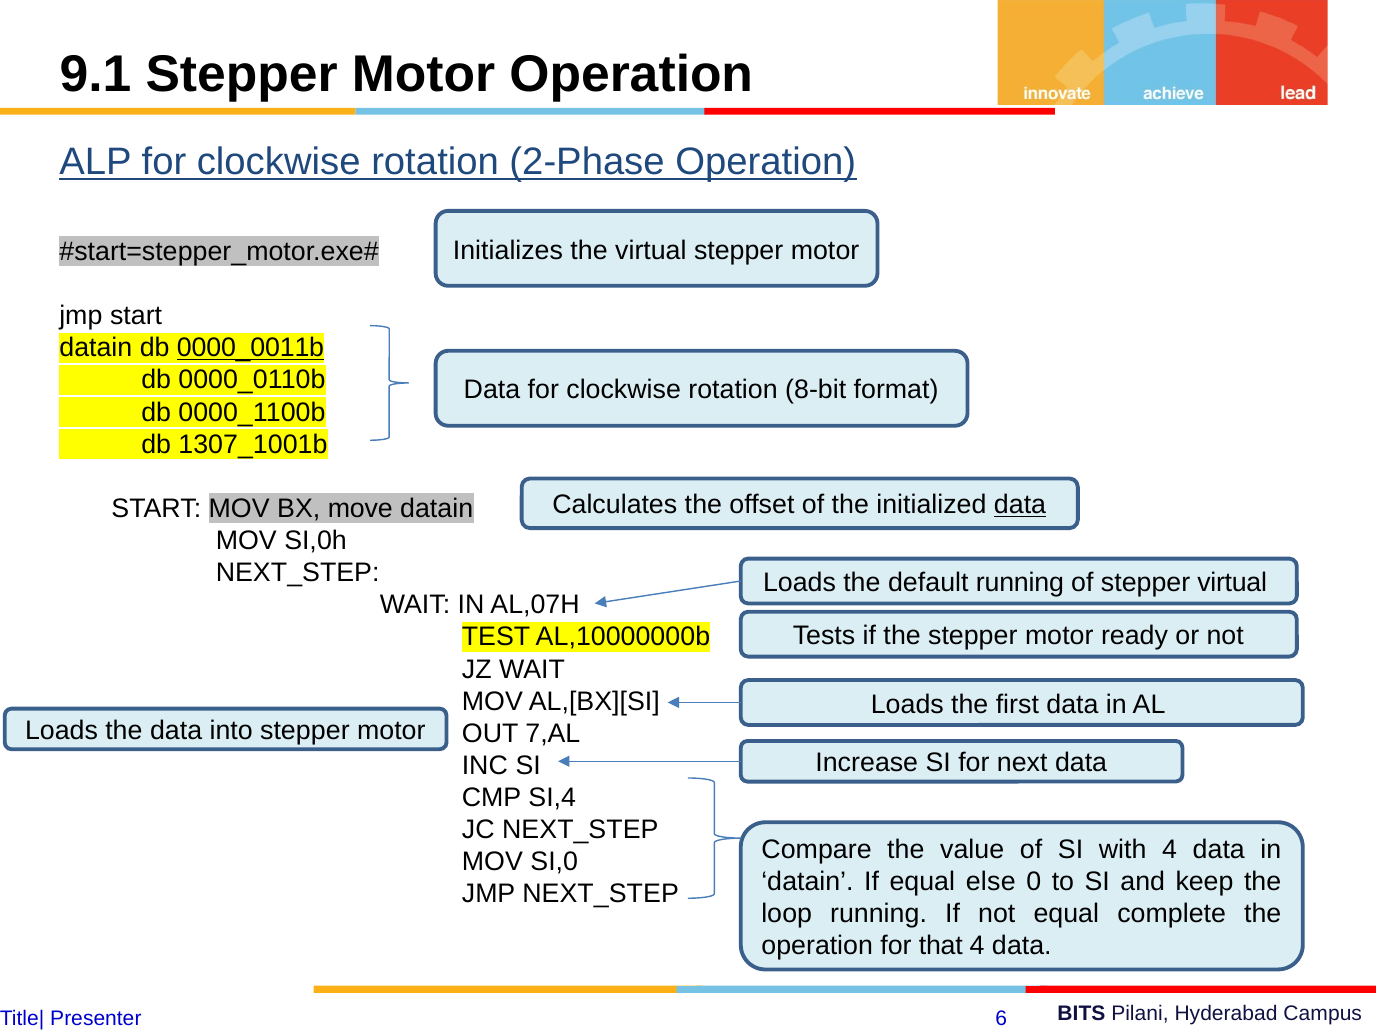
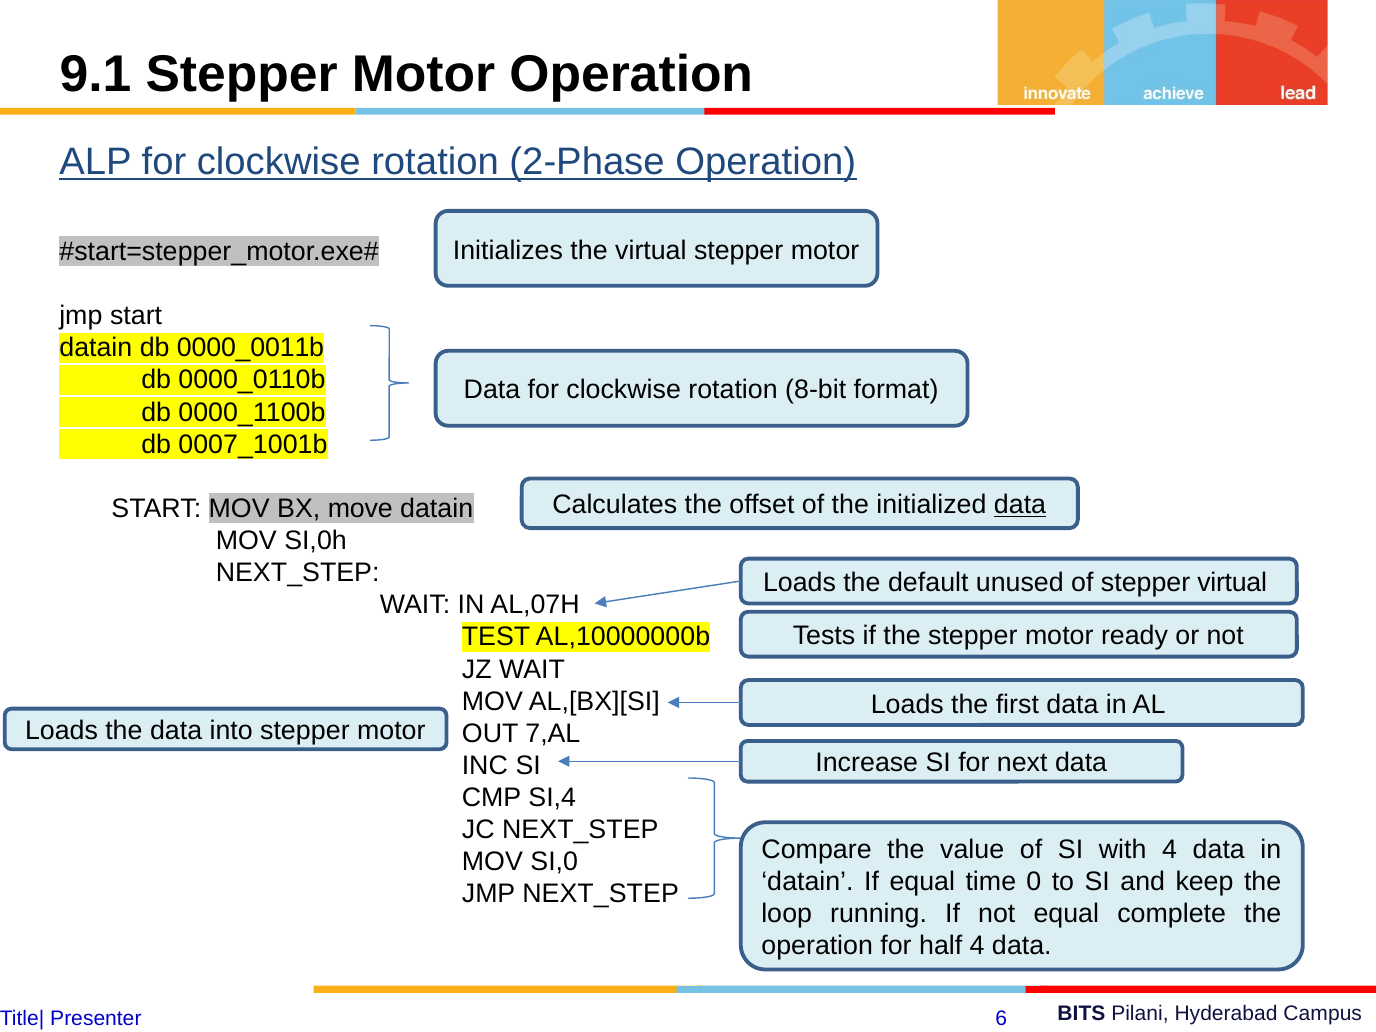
0000_0011b underline: present -> none
1307_1001b: 1307_1001b -> 0007_1001b
default running: running -> unused
else: else -> time
that: that -> half
